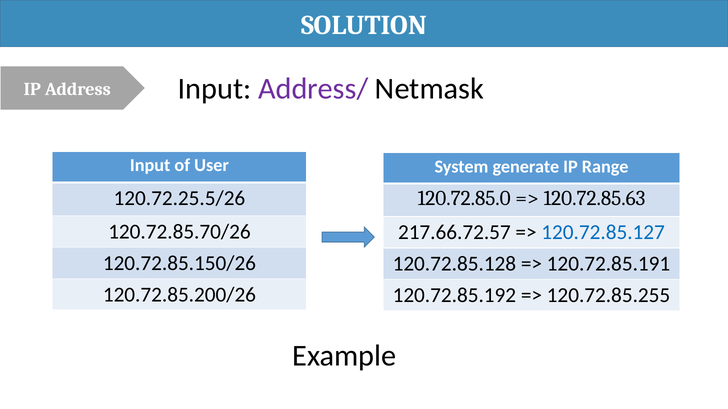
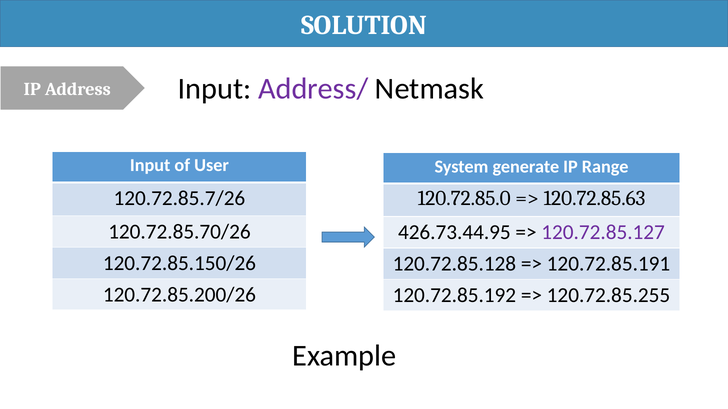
120.72.25.5/26: 120.72.25.5/26 -> 120.72.85.7/26
217.66.72.57: 217.66.72.57 -> 426.73.44.95
120.72.85.127 colour: blue -> purple
